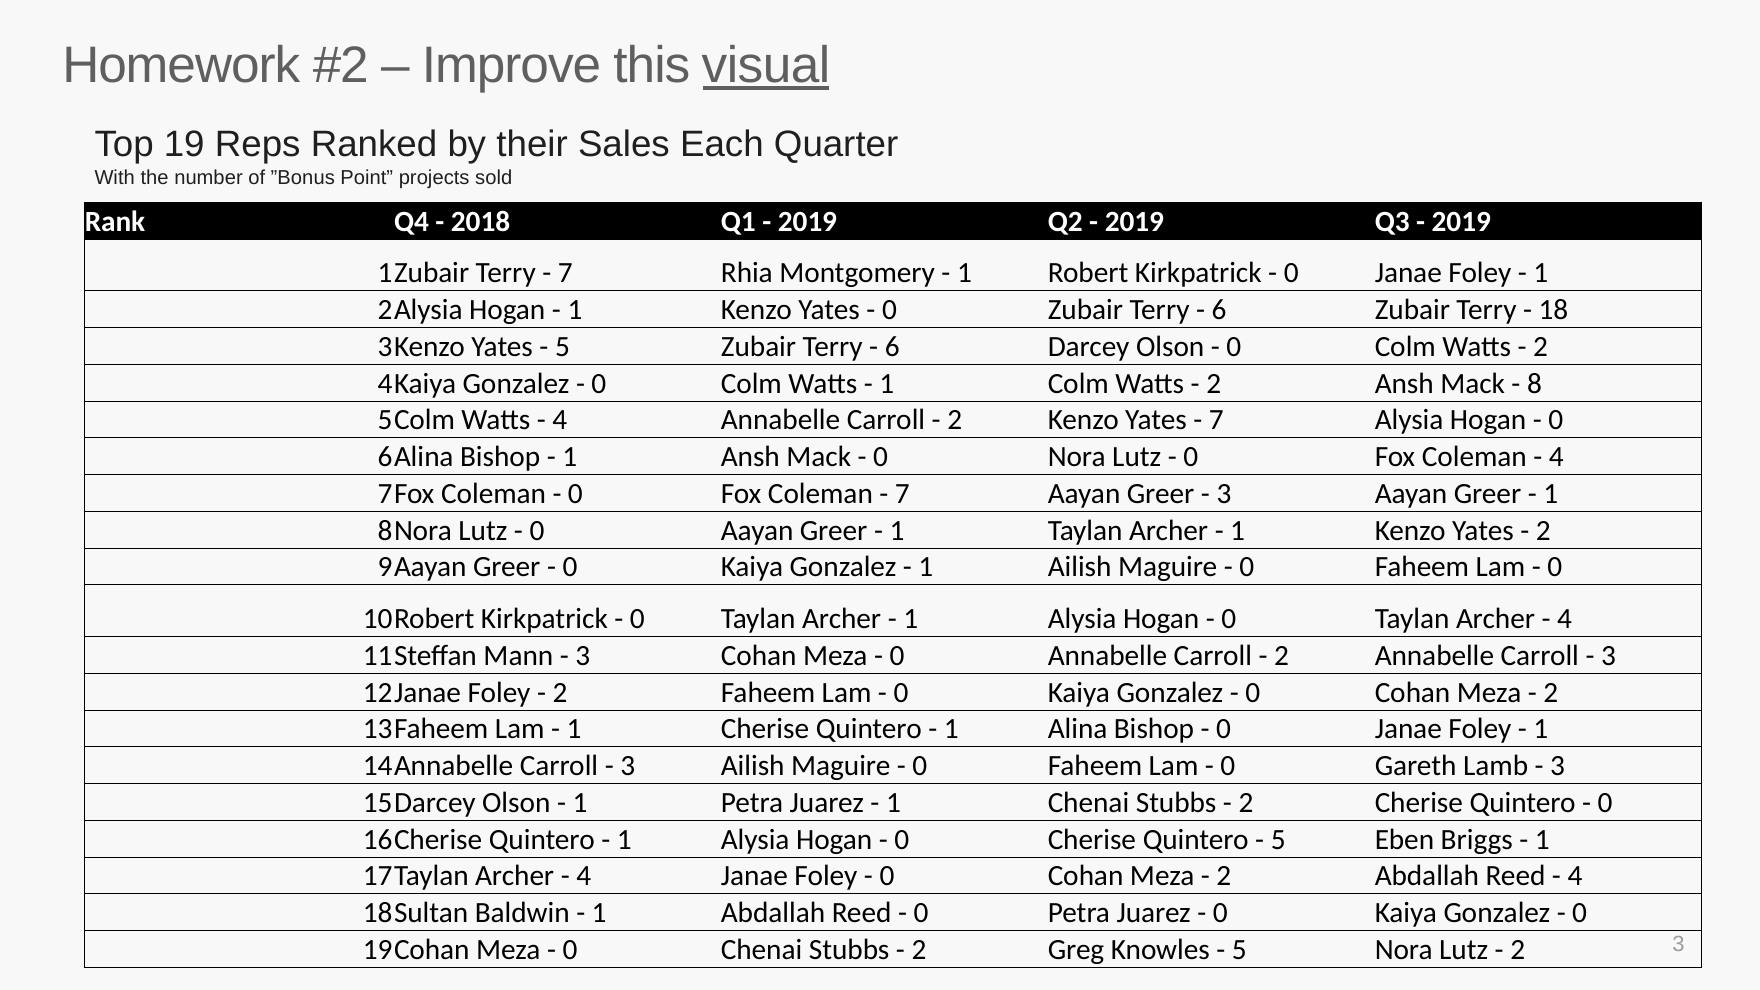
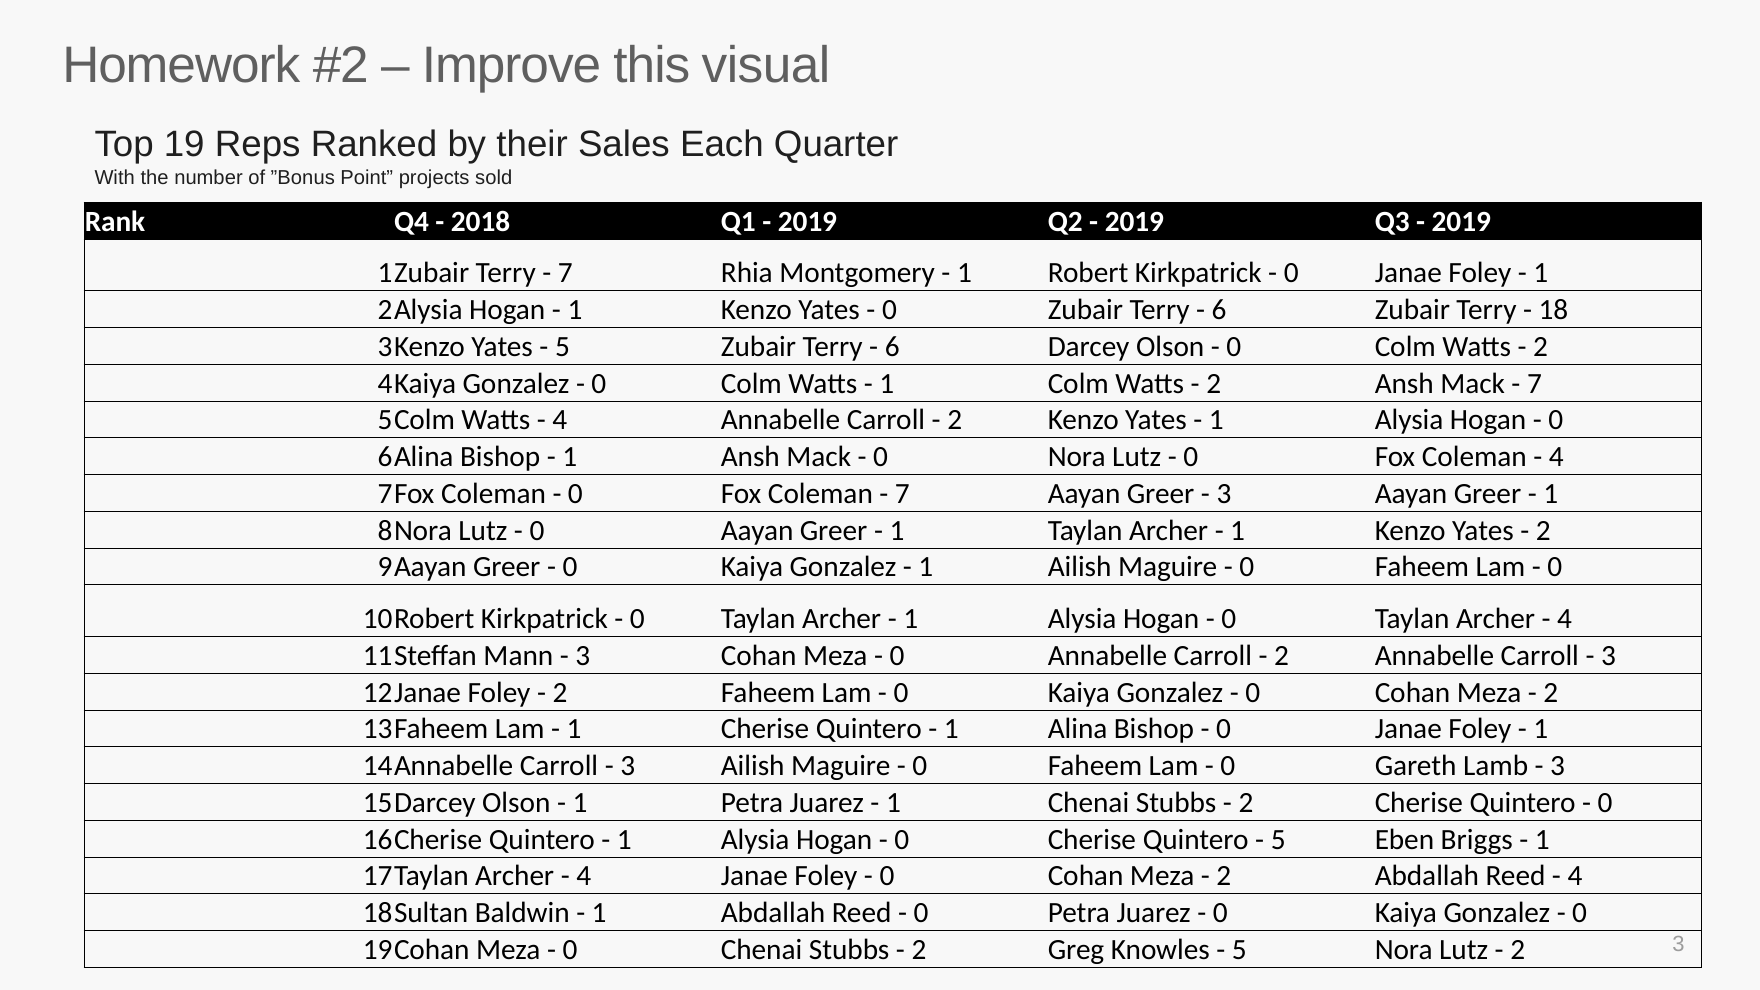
visual underline: present -> none
8 at (1534, 384): 8 -> 7
7 at (1216, 420): 7 -> 1
